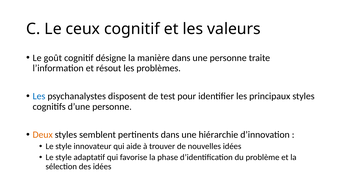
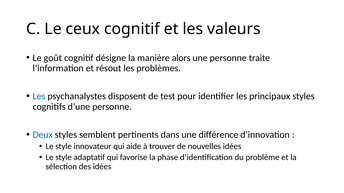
manière dans: dans -> alors
Deux colour: orange -> blue
hiérarchie: hiérarchie -> différence
